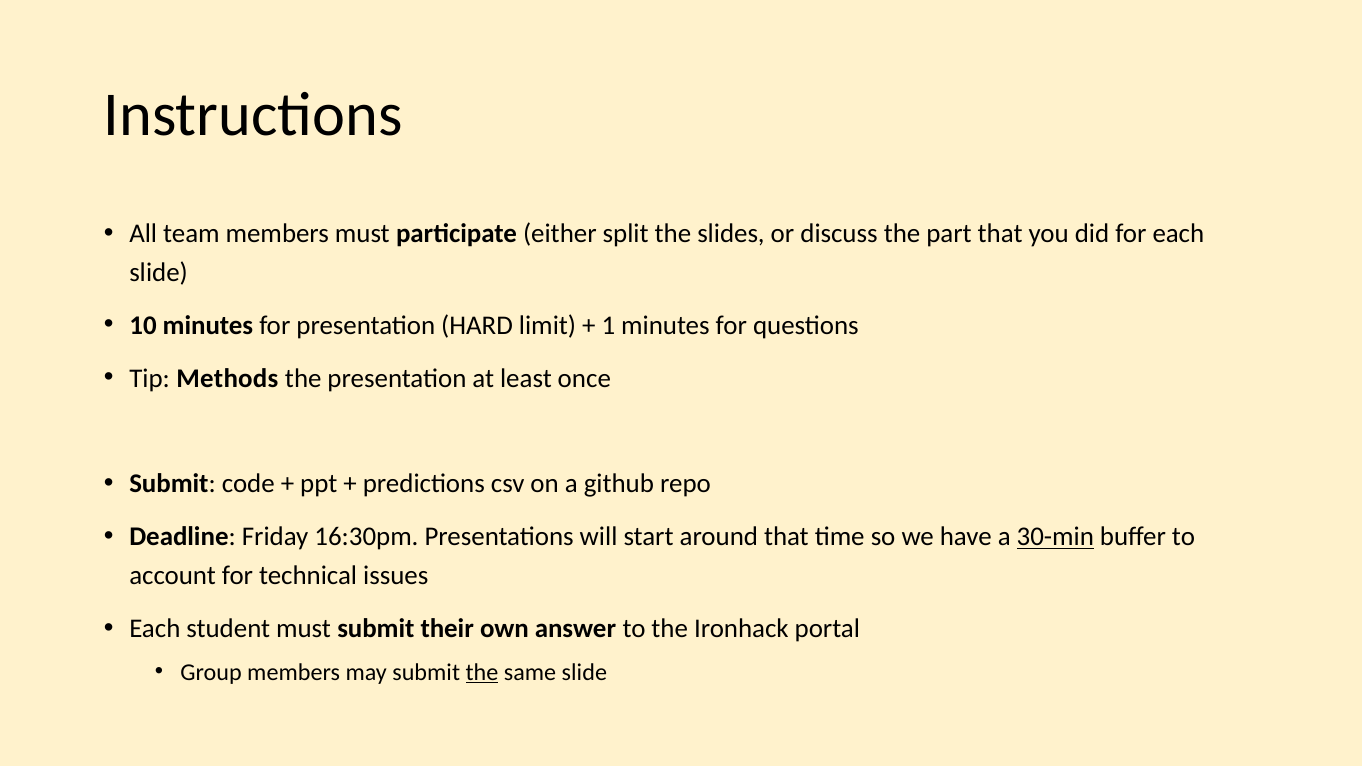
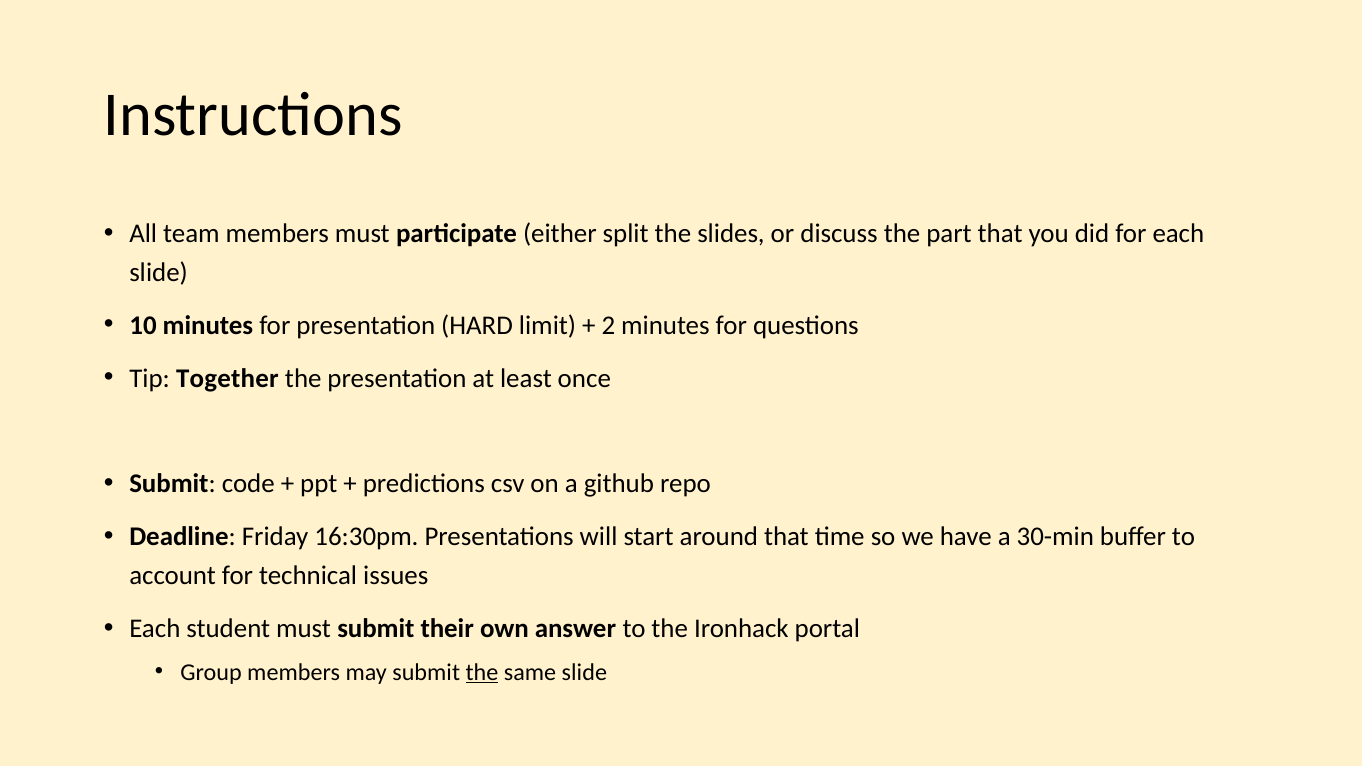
1: 1 -> 2
Methods: Methods -> Together
30-min underline: present -> none
